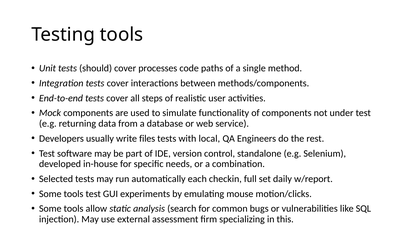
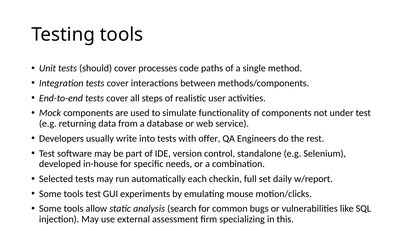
files: files -> into
local: local -> offer
